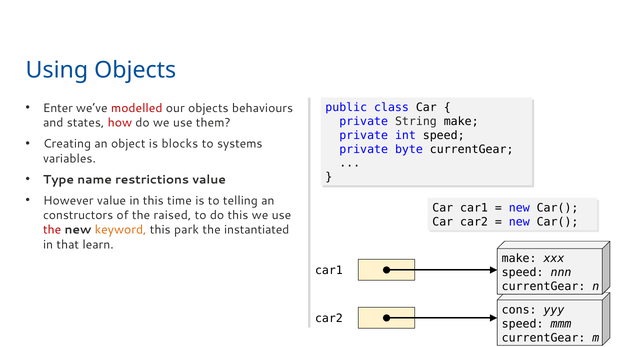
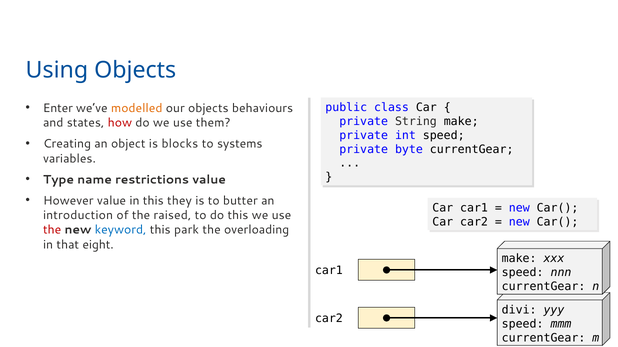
modelled colour: red -> orange
time: time -> they
telling: telling -> butter
constructors: constructors -> introduction
keyword colour: orange -> blue
instantiated: instantiated -> overloading
learn: learn -> eight
cons: cons -> divi
